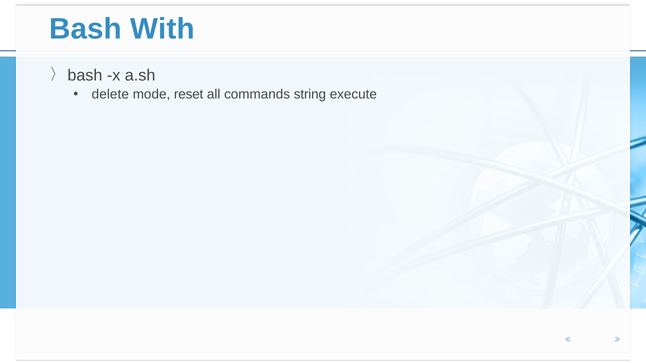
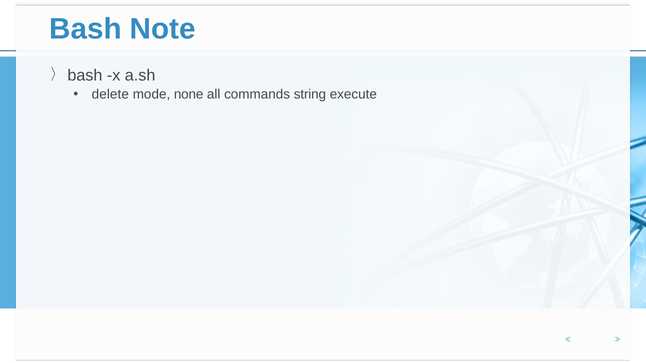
With: With -> Note
reset: reset -> none
